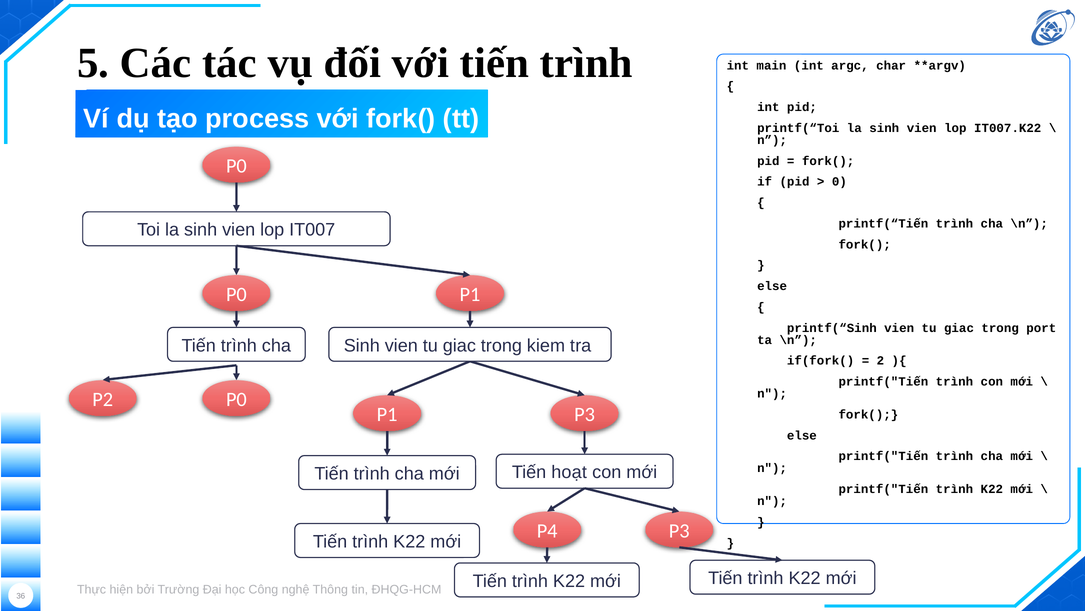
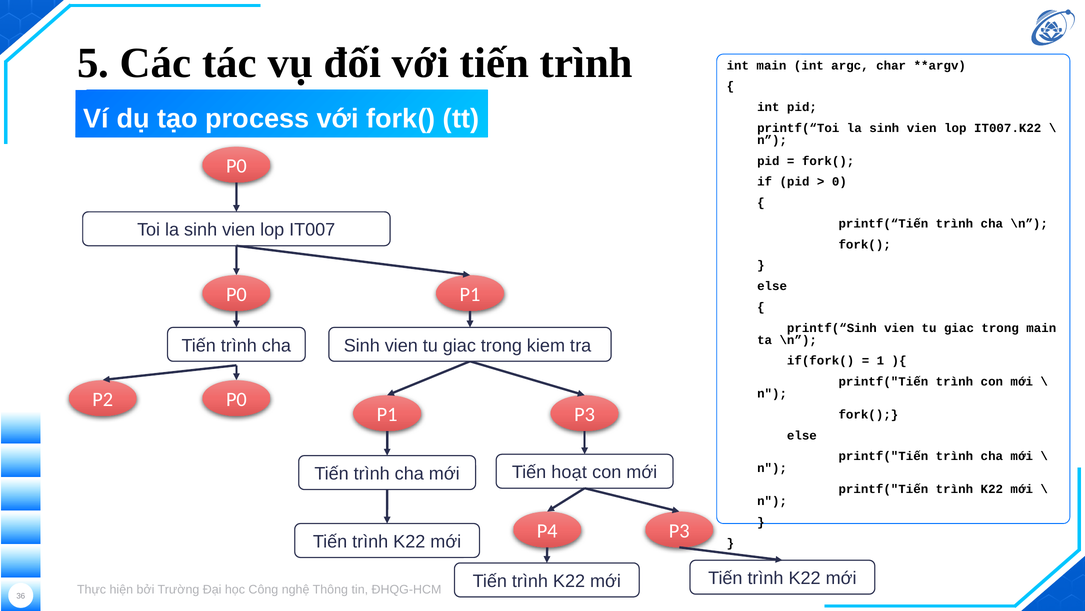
trong port: port -> main
2: 2 -> 1
